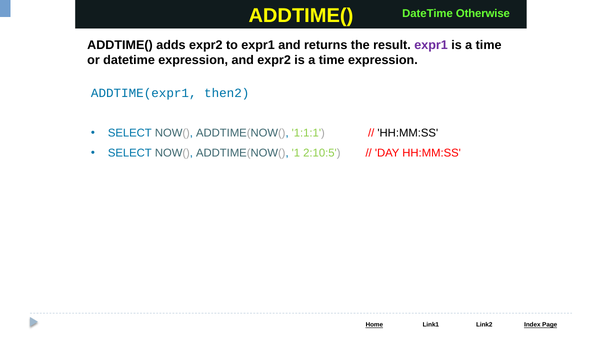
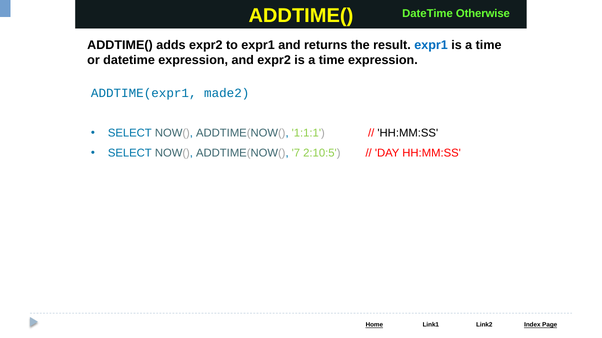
expr1 at (431, 45) colour: purple -> blue
then2: then2 -> made2
1: 1 -> 7
